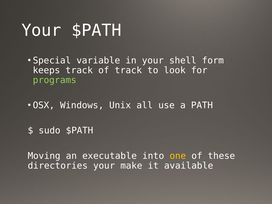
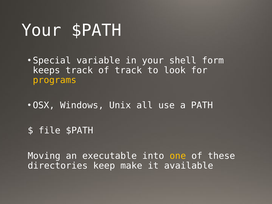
programs colour: light green -> yellow
sudo: sudo -> file
directories your: your -> keep
